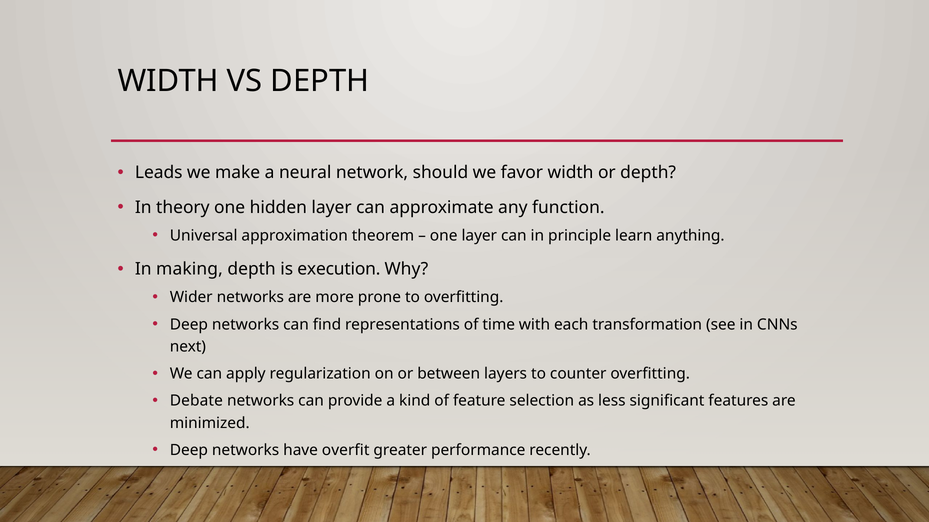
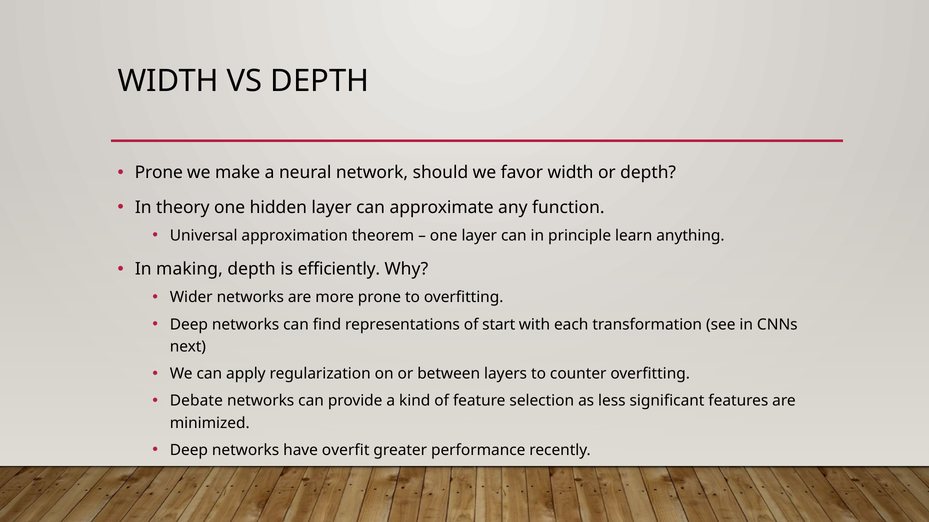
Leads at (159, 173): Leads -> Prone
execution: execution -> efficiently
time: time -> start
